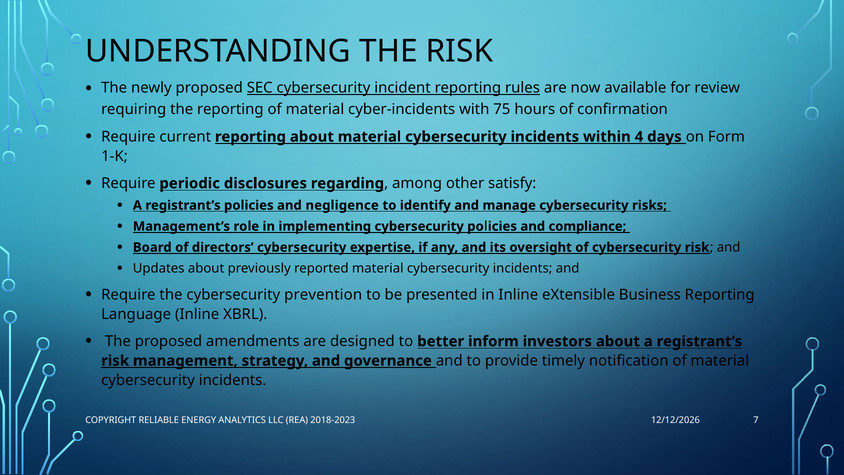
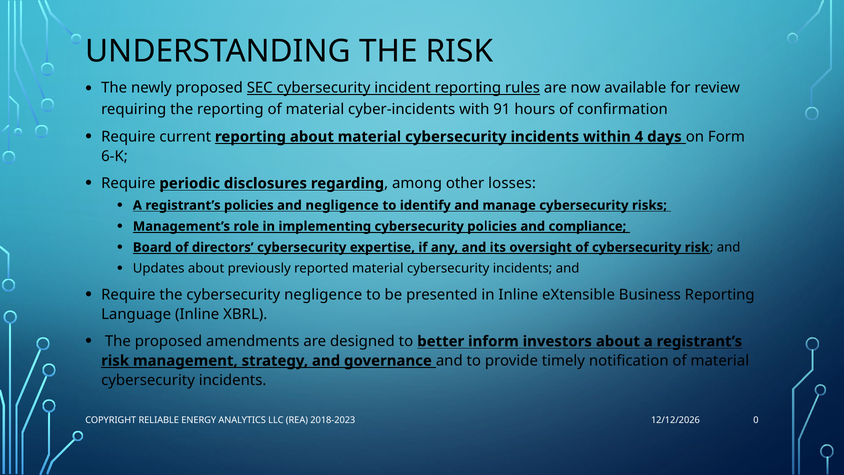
75: 75 -> 91
1-K: 1-K -> 6-K
satisfy: satisfy -> losses
cybersecurity prevention: prevention -> negligence
7: 7 -> 0
